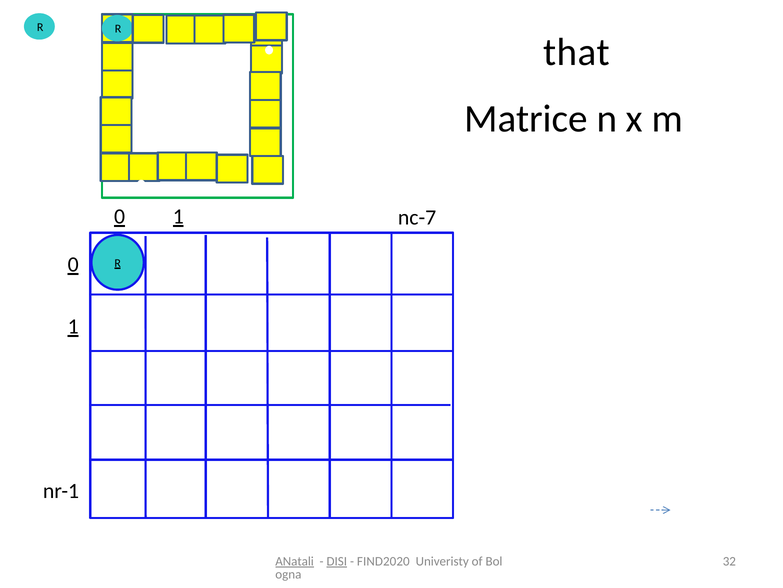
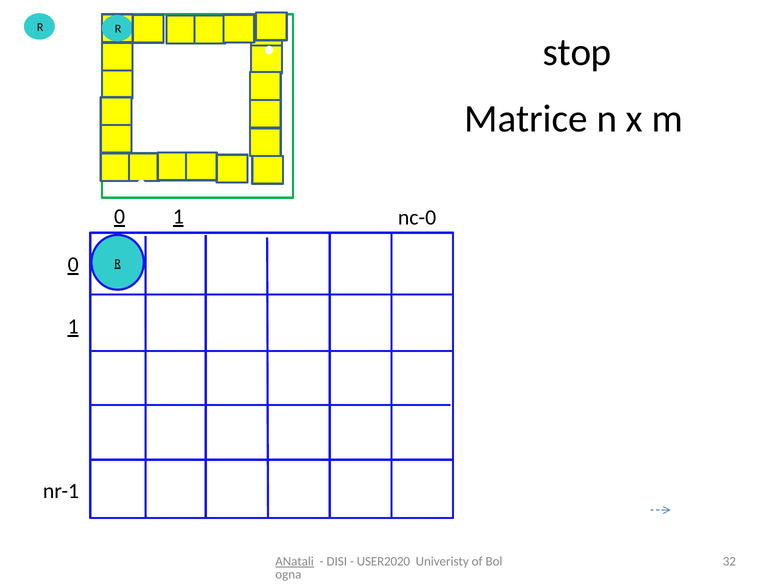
that: that -> stop
nc-7: nc-7 -> nc-0
DISI underline: present -> none
FIND2020: FIND2020 -> USER2020
